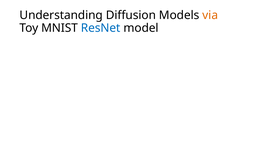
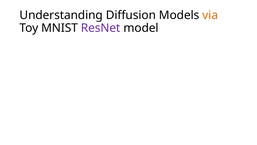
ResNet colour: blue -> purple
